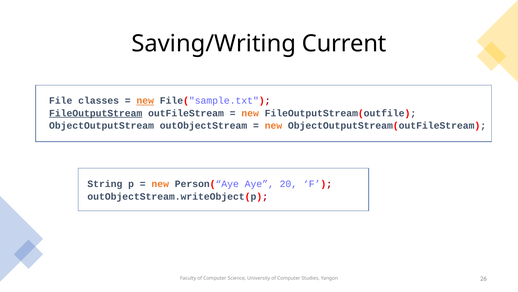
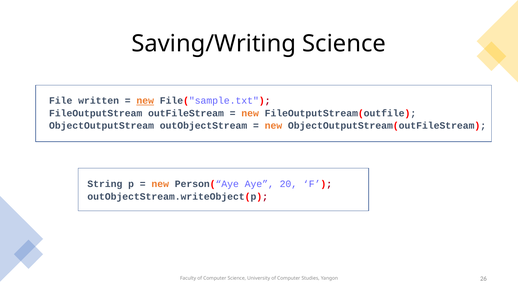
Saving/Writing Current: Current -> Science
classes: classes -> written
FileOutputStream underline: present -> none
